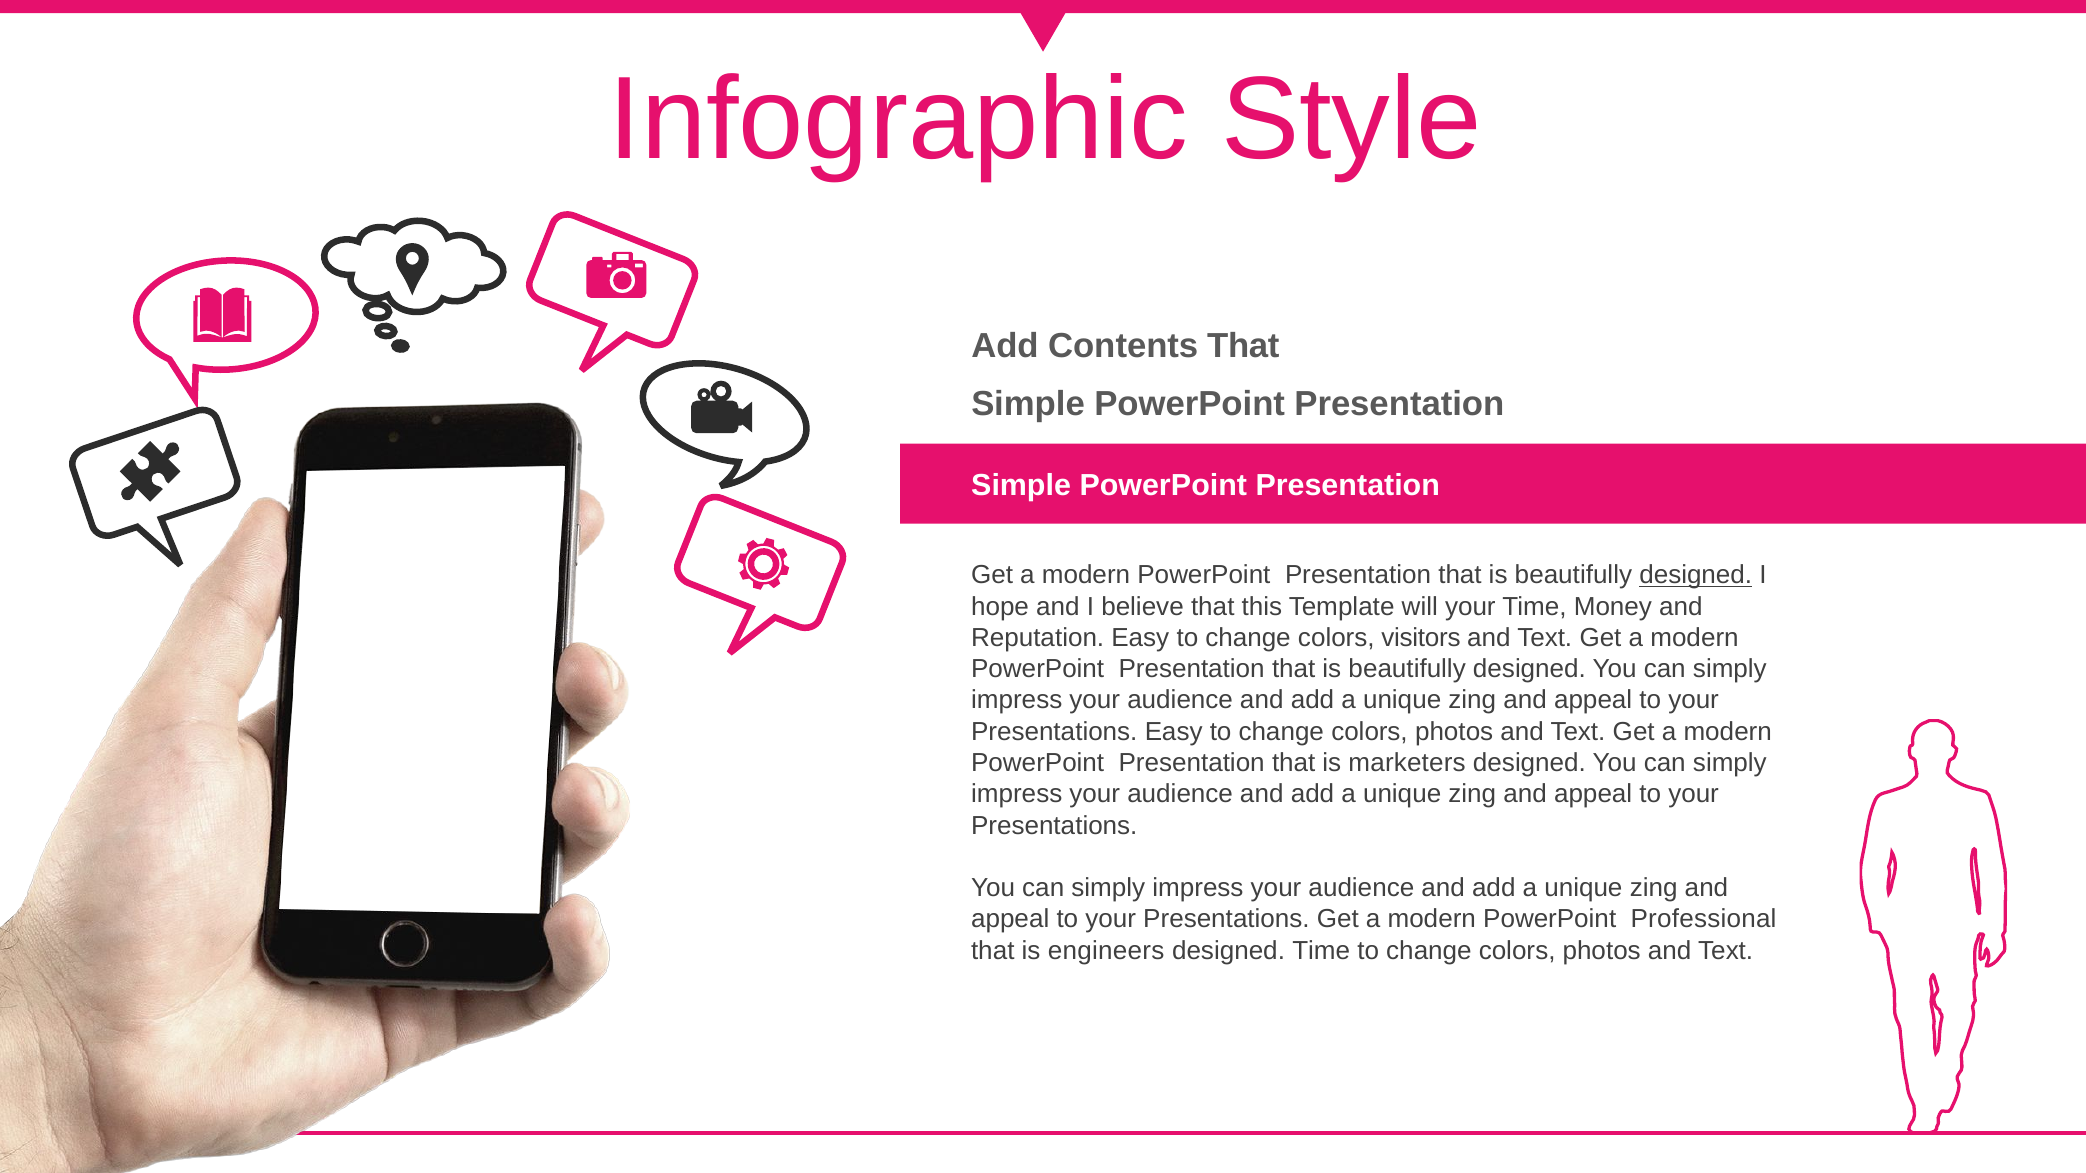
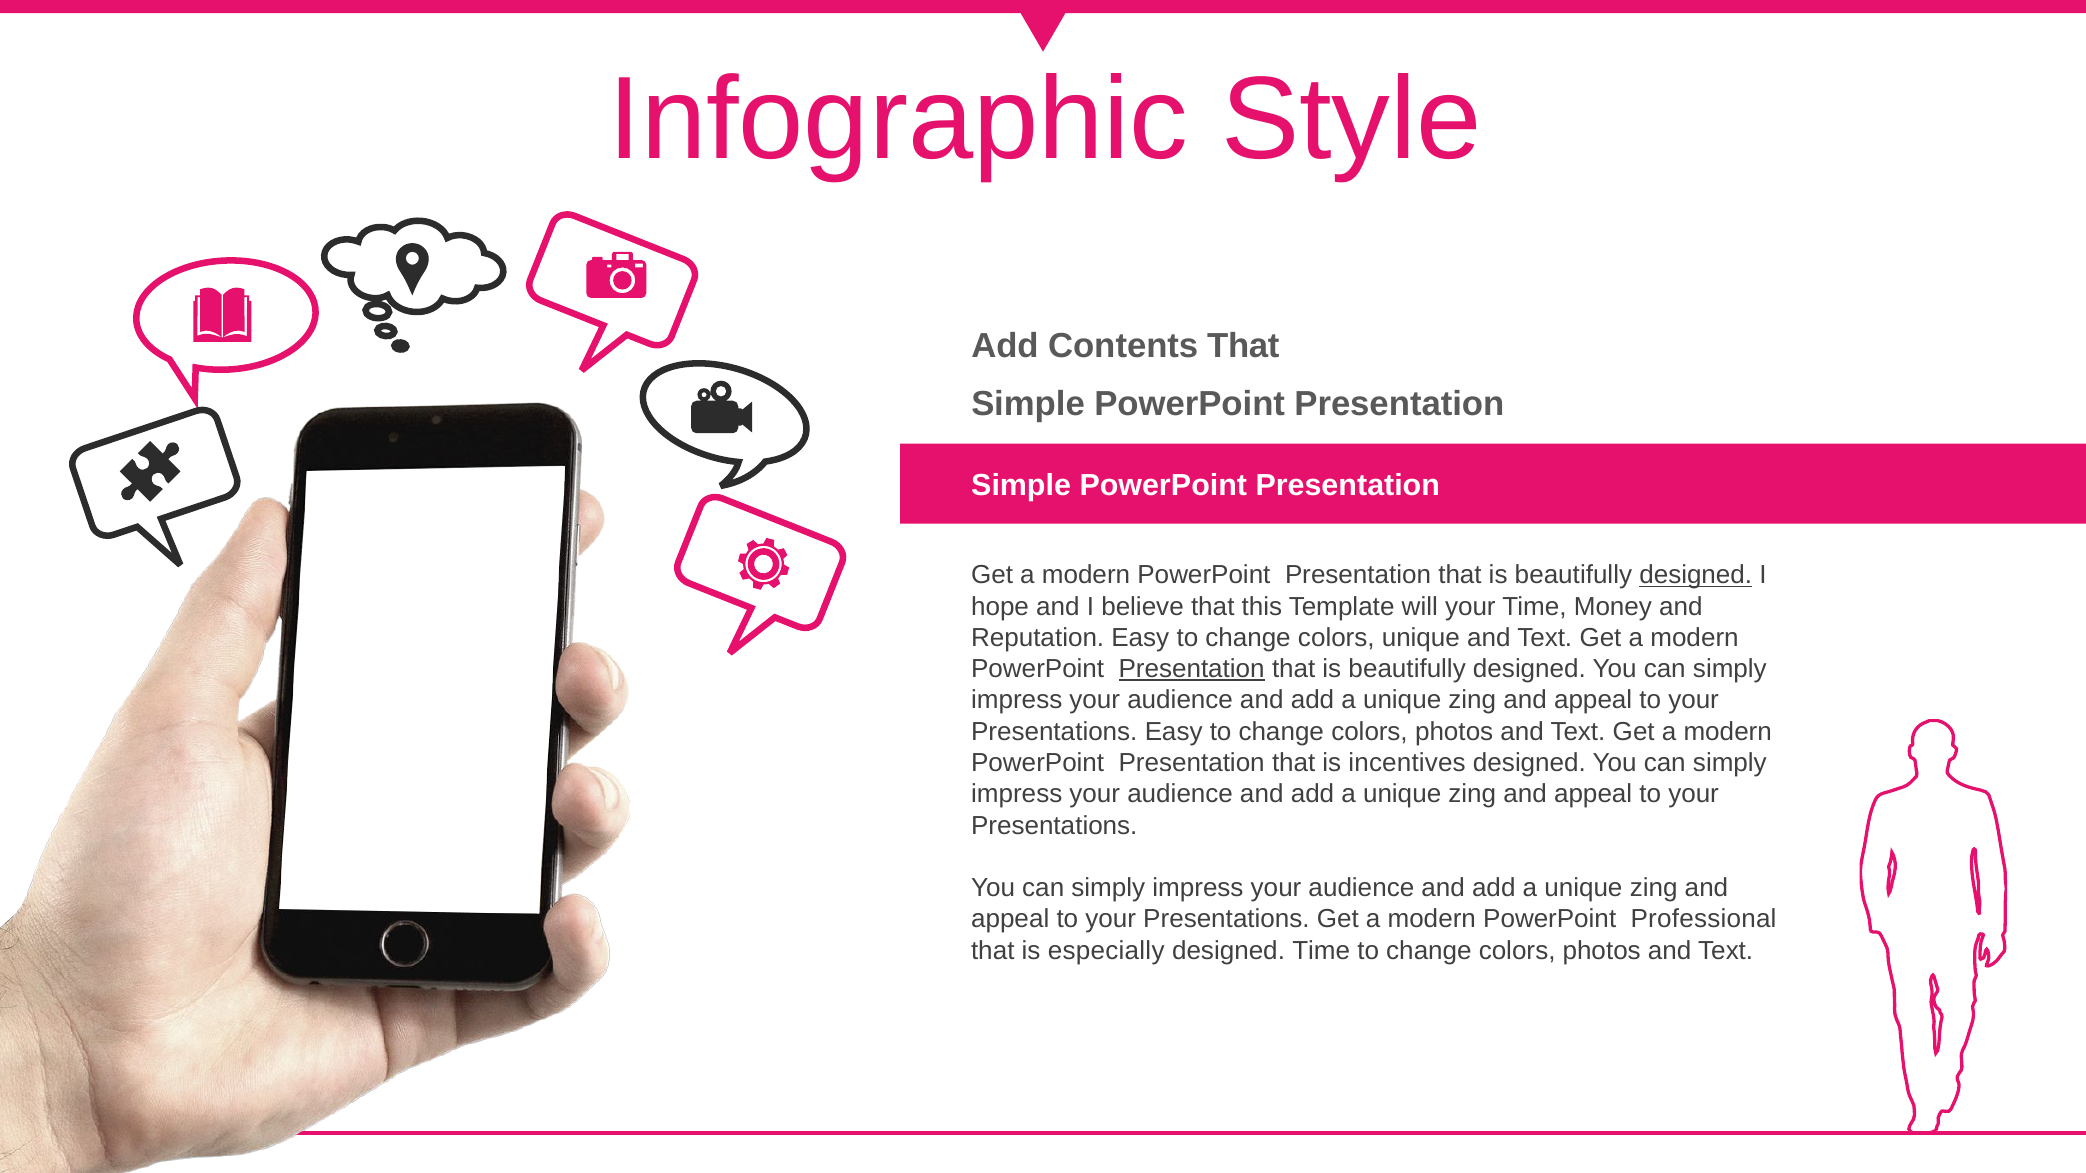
colors visitors: visitors -> unique
Presentation at (1192, 669) underline: none -> present
marketers: marketers -> incentives
engineers: engineers -> especially
